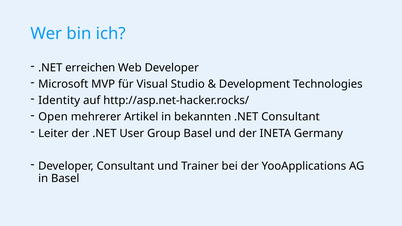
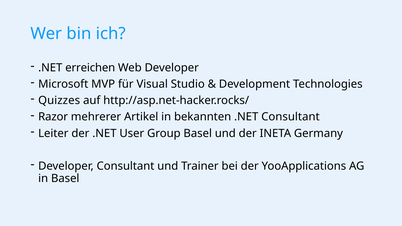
Identity: Identity -> Quizzes
Open: Open -> Razor
